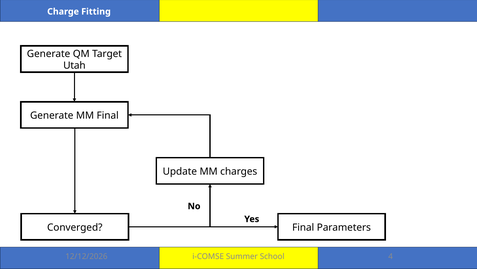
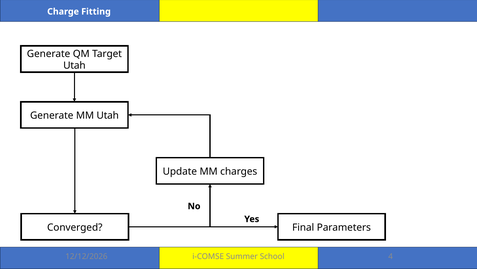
MM Final: Final -> Utah
